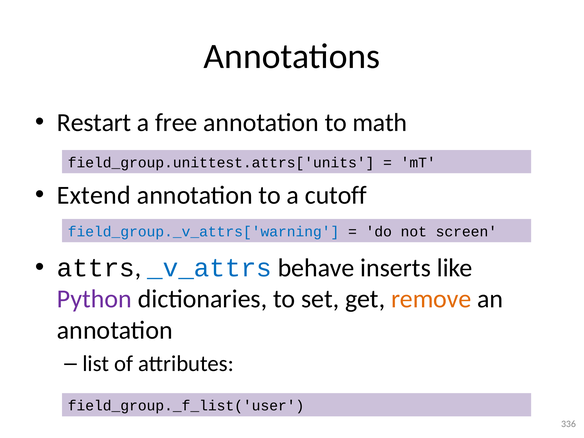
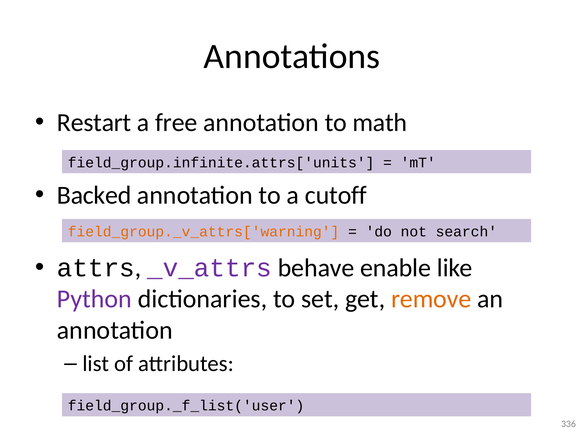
field_group.unittest.attrs['units: field_group.unittest.attrs['units -> field_group.infinite.attrs['units
Extend: Extend -> Backed
field_group._v_attrs['warning colour: blue -> orange
screen: screen -> search
_v_attrs colour: blue -> purple
inserts: inserts -> enable
